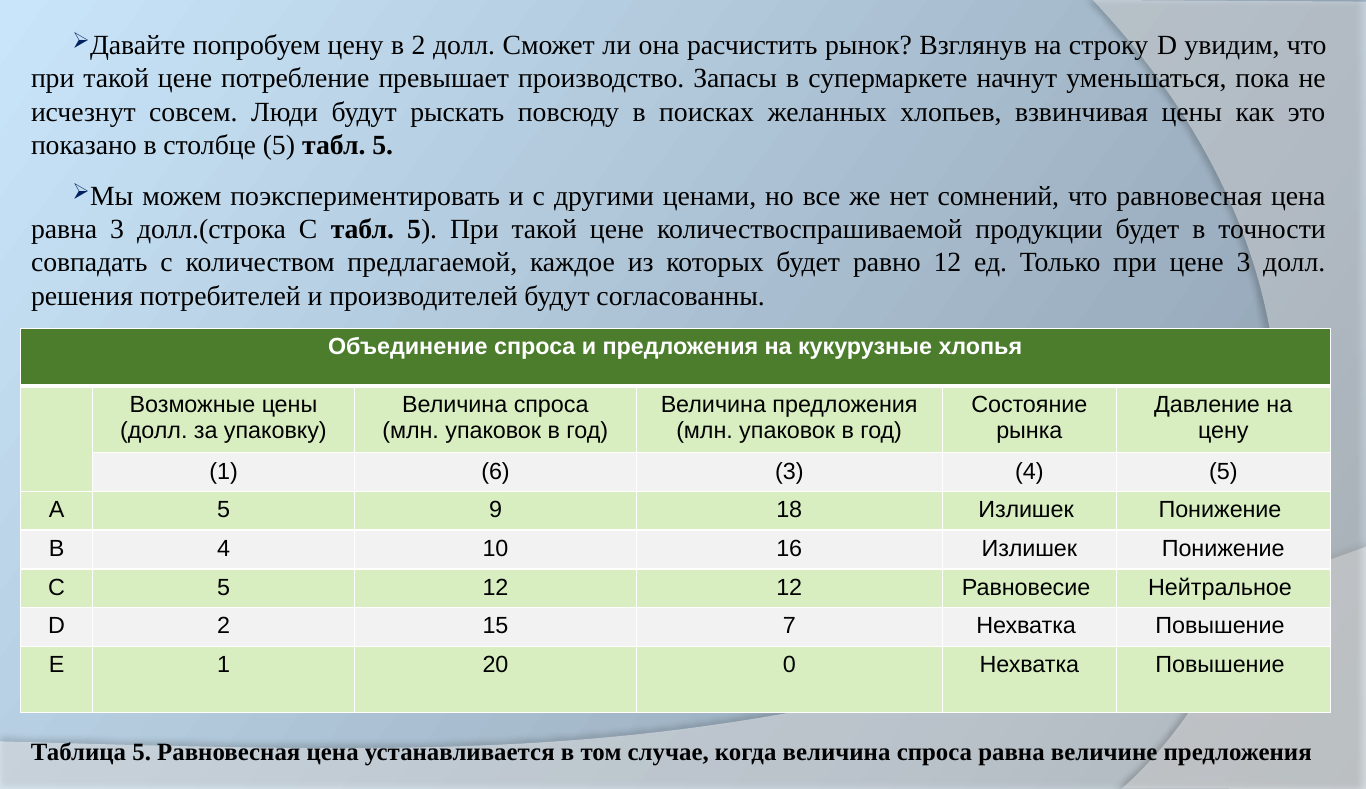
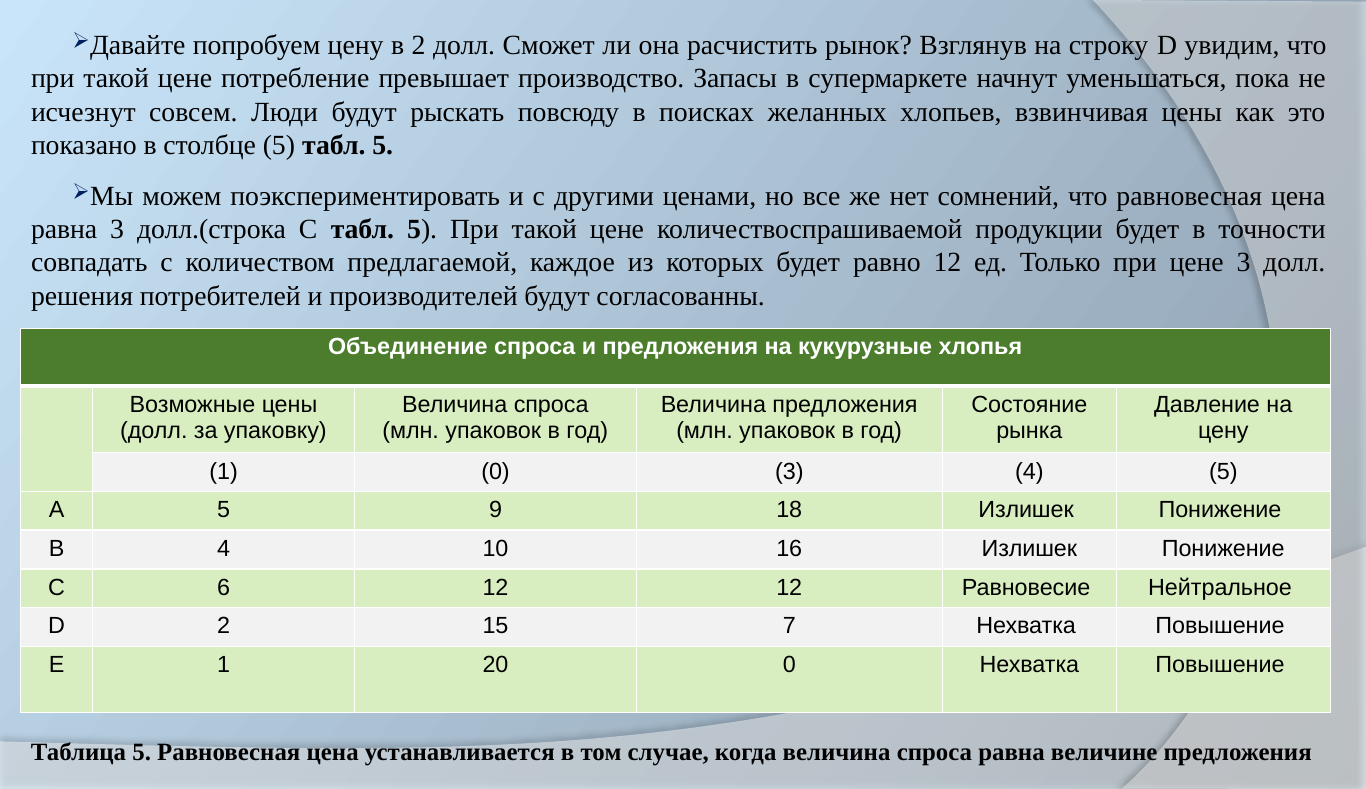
1 6: 6 -> 0
C 5: 5 -> 6
